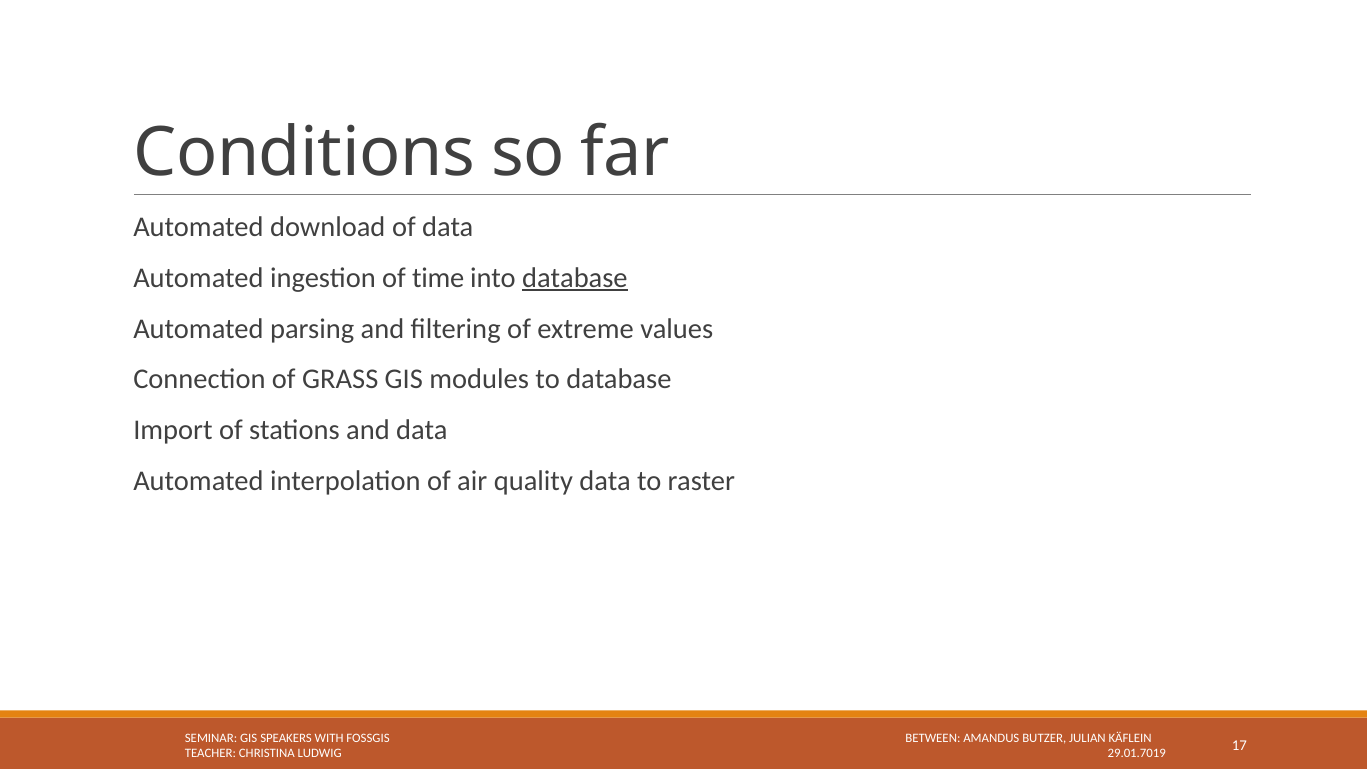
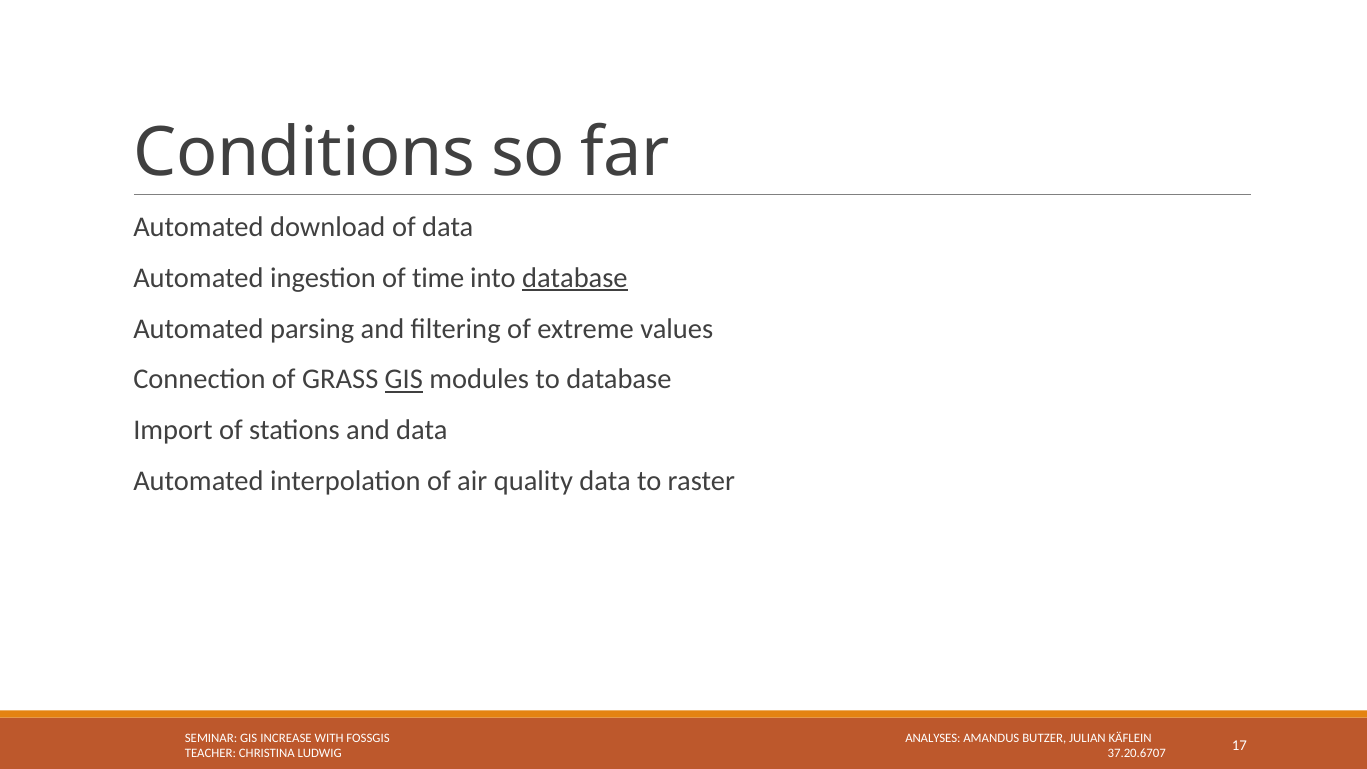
GIS at (404, 379) underline: none -> present
SPEAKERS: SPEAKERS -> INCREASE
BETWEEN: BETWEEN -> ANALYSES
29.01.7019: 29.01.7019 -> 37.20.6707
